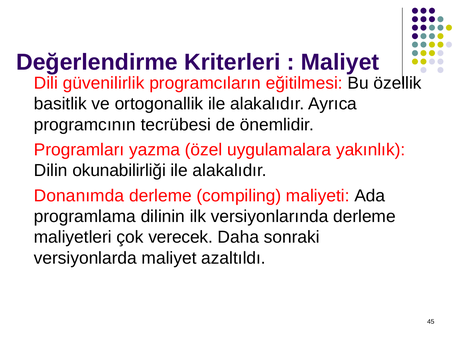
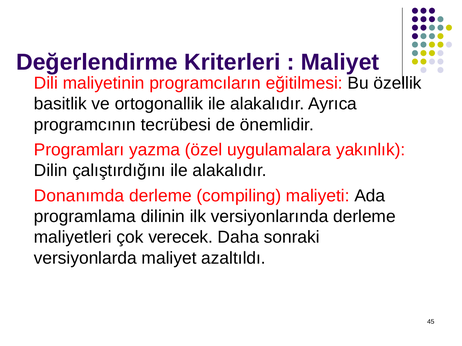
güvenilirlik: güvenilirlik -> maliyetinin
okunabilirliği: okunabilirliği -> çalıştırdığını
